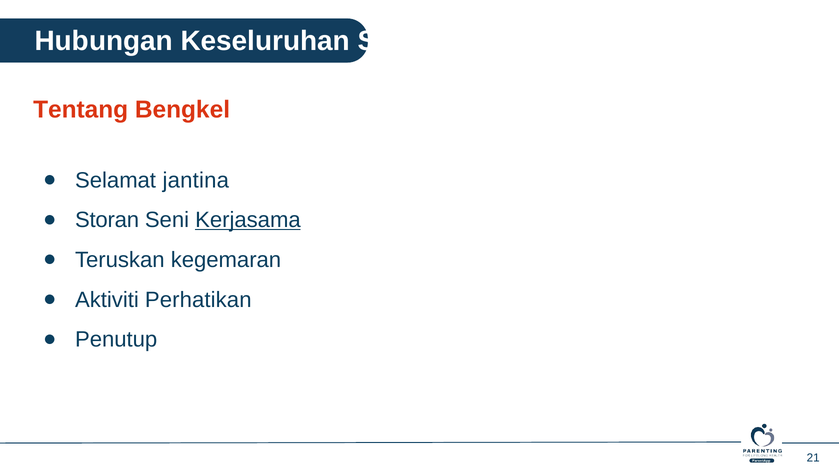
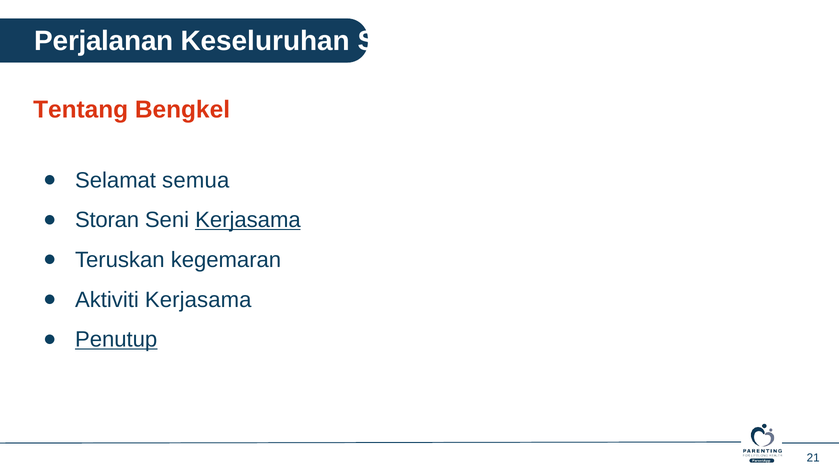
Hubungan: Hubungan -> Perjalanan
jantina: jantina -> semua
Aktiviti Perhatikan: Perhatikan -> Kerjasama
Penutup underline: none -> present
